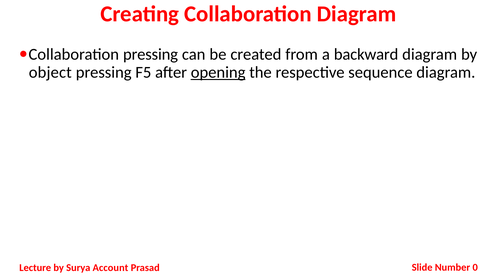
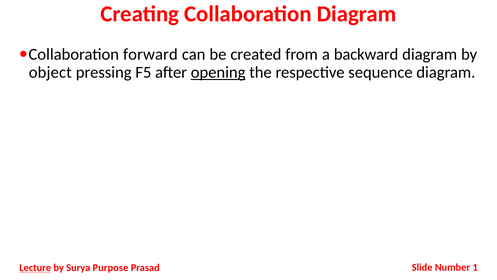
pressing at (151, 54): pressing -> forward
Lecture underline: none -> present
Account: Account -> Purpose
0: 0 -> 1
